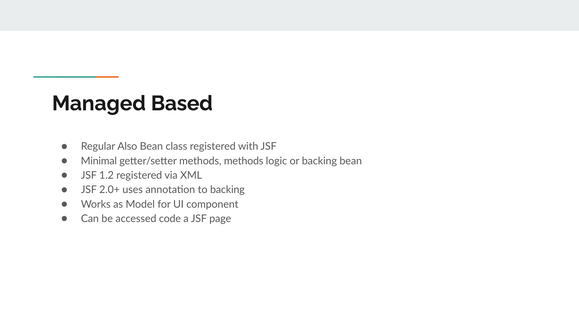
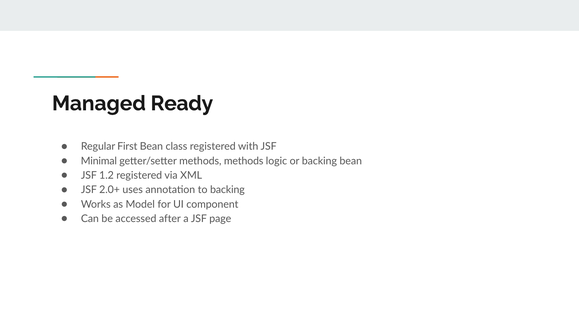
Based: Based -> Ready
Also: Also -> First
code: code -> after
